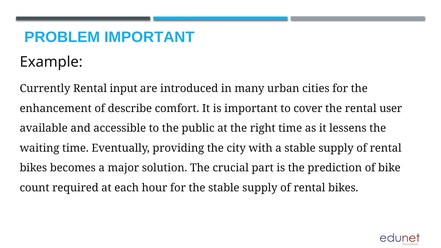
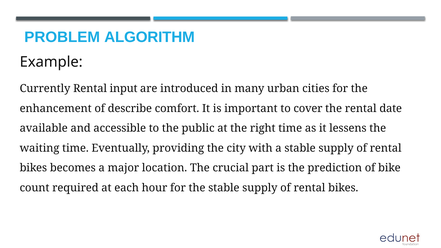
PROBLEM IMPORTANT: IMPORTANT -> ALGORITHM
user: user -> date
solution: solution -> location
